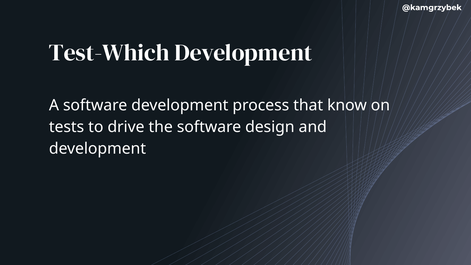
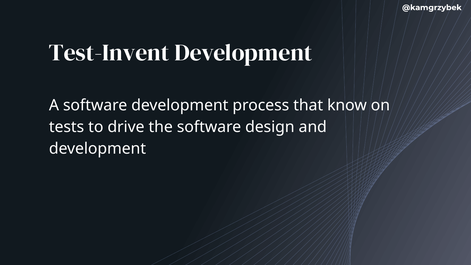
Test-Which: Test-Which -> Test-Invent
